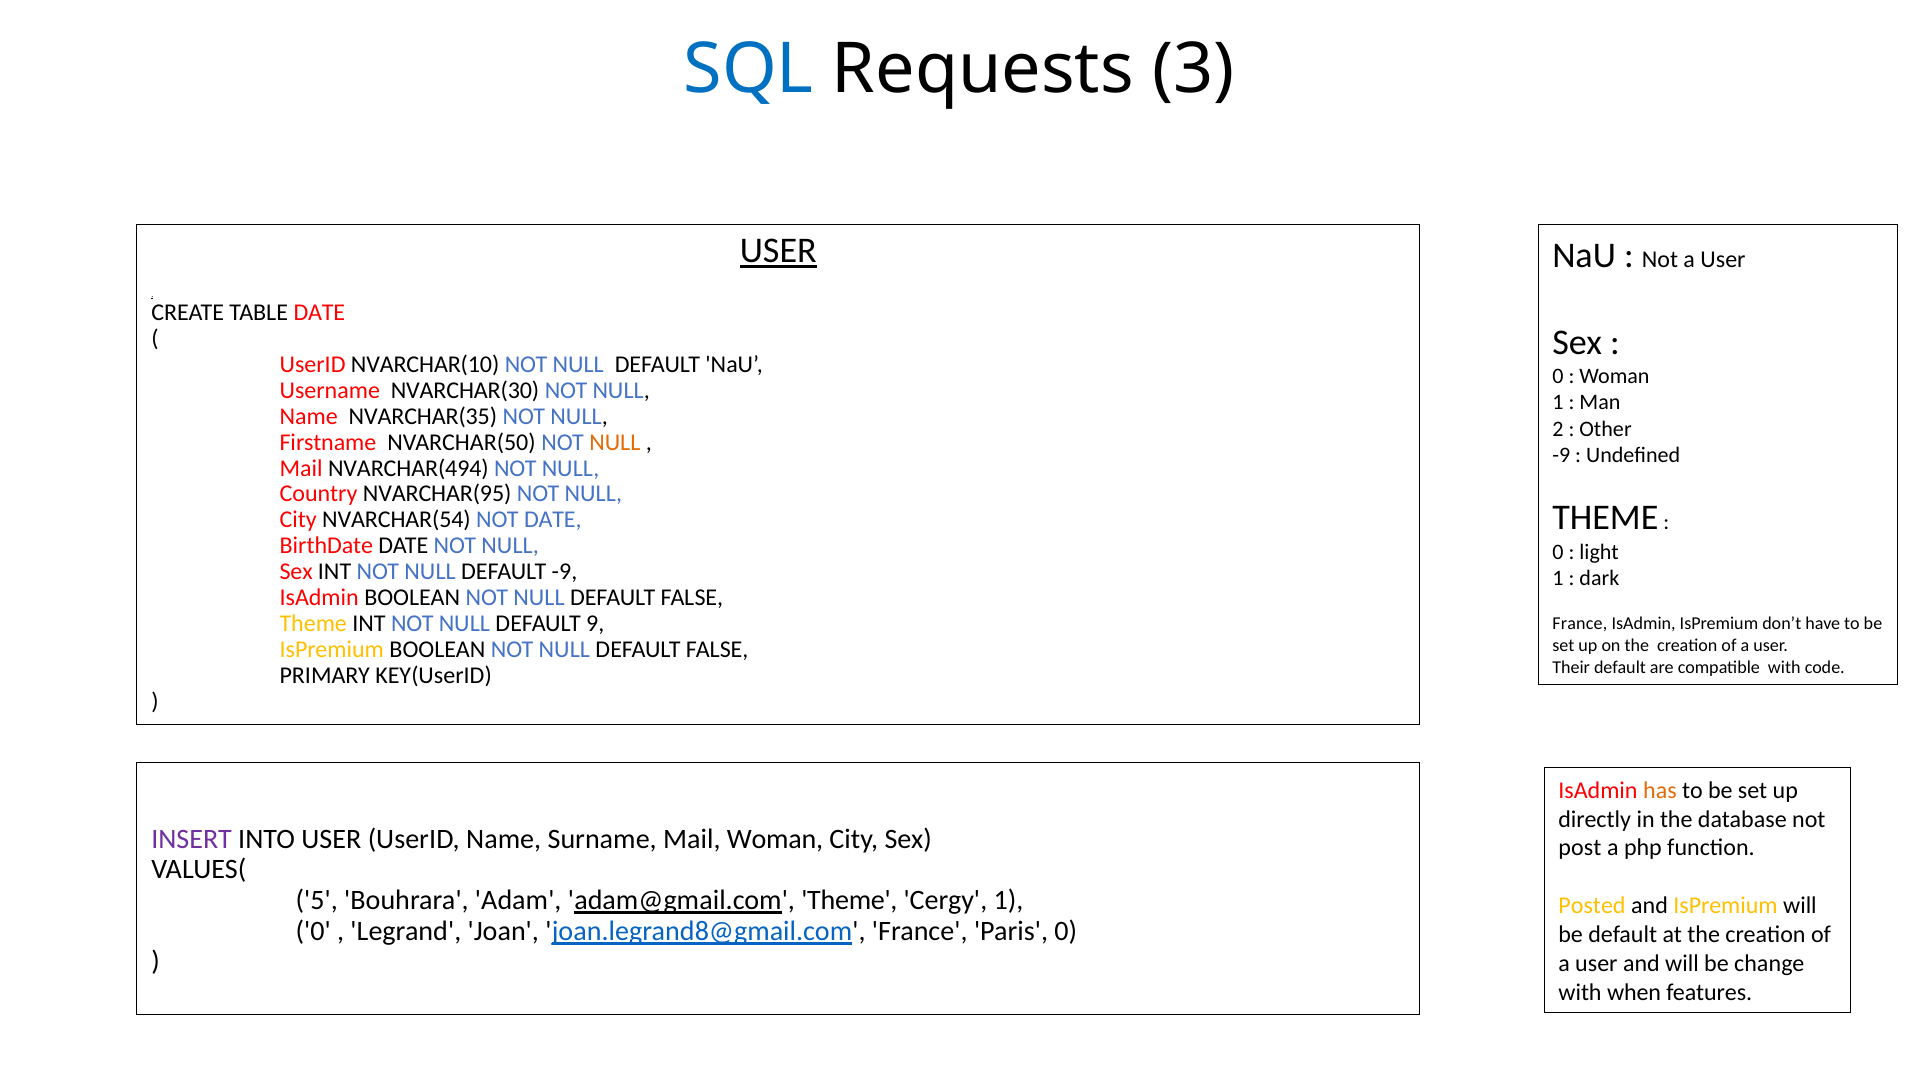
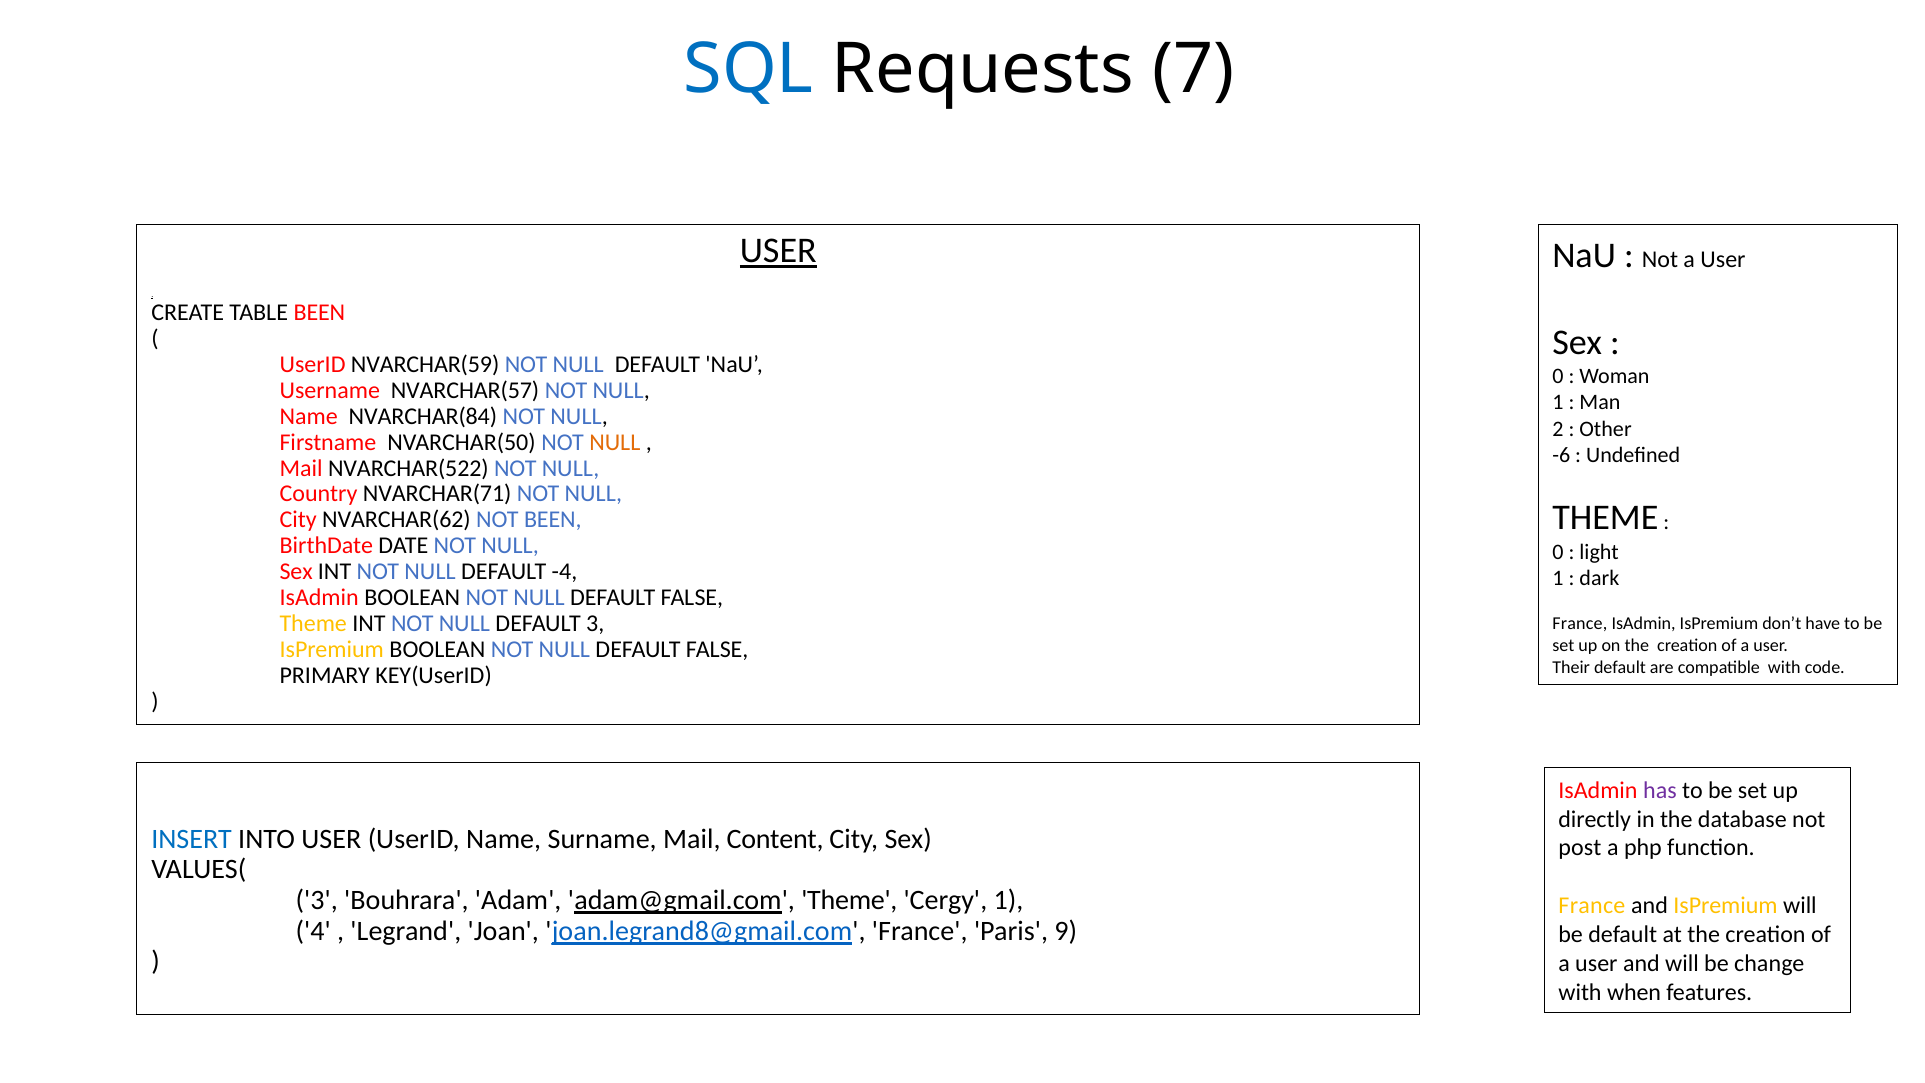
3: 3 -> 7
TABLE DATE: DATE -> BEEN
NVARCHAR(10: NVARCHAR(10 -> NVARCHAR(59
NVARCHAR(30: NVARCHAR(30 -> NVARCHAR(57
NVARCHAR(35: NVARCHAR(35 -> NVARCHAR(84
-9 at (1561, 456): -9 -> -6
NVARCHAR(494: NVARCHAR(494 -> NVARCHAR(522
NVARCHAR(95: NVARCHAR(95 -> NVARCHAR(71
NVARCHAR(54: NVARCHAR(54 -> NVARCHAR(62
NOT DATE: DATE -> BEEN
DEFAULT -9: -9 -> -4
DEFAULT 9: 9 -> 3
has colour: orange -> purple
INSERT colour: purple -> blue
Mail Woman: Woman -> Content
5 at (317, 900): 5 -> 3
Posted at (1592, 906): Posted -> France
0 at (313, 931): 0 -> 4
Paris 0: 0 -> 9
